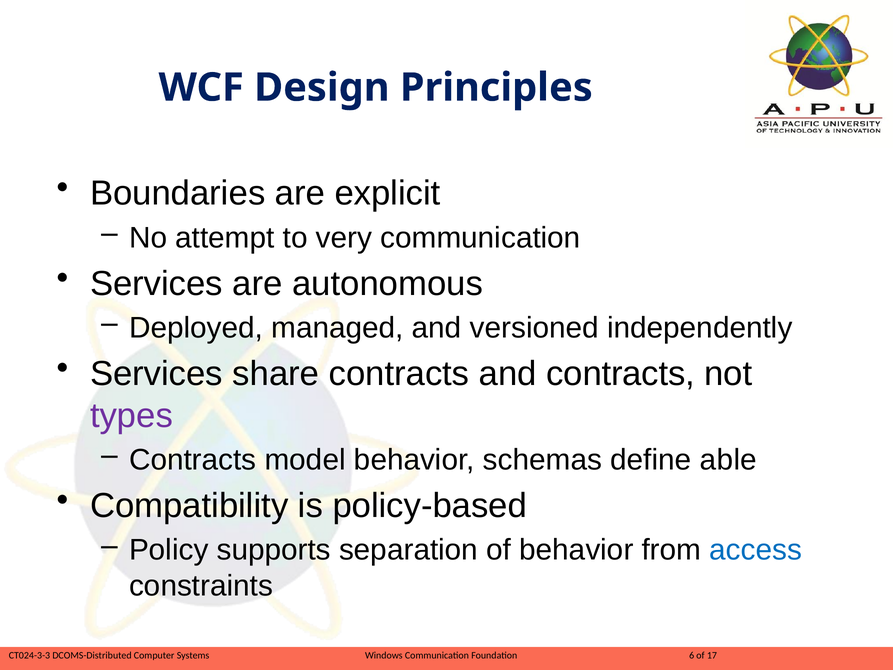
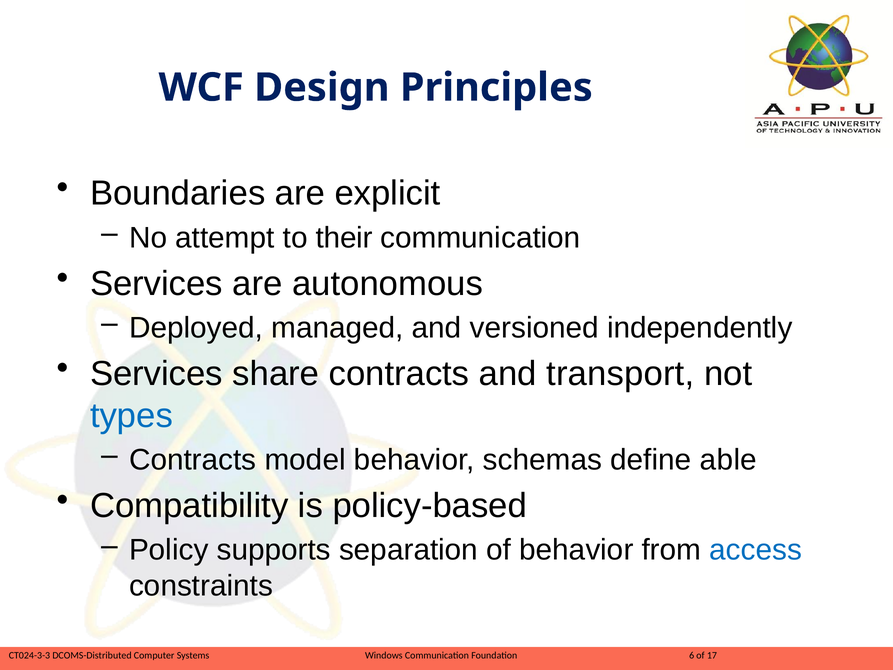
very: very -> their
and contracts: contracts -> transport
types colour: purple -> blue
